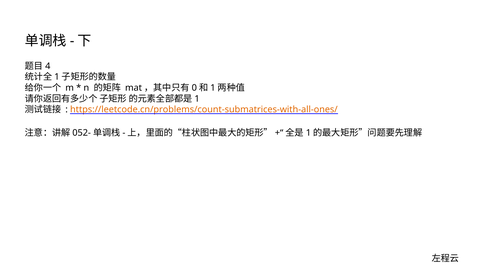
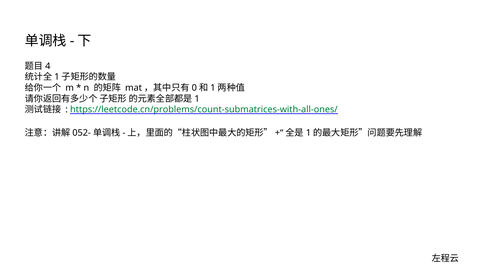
https://leetcode.cn/problems/count-submatrices-with-all-ones/ colour: orange -> green
